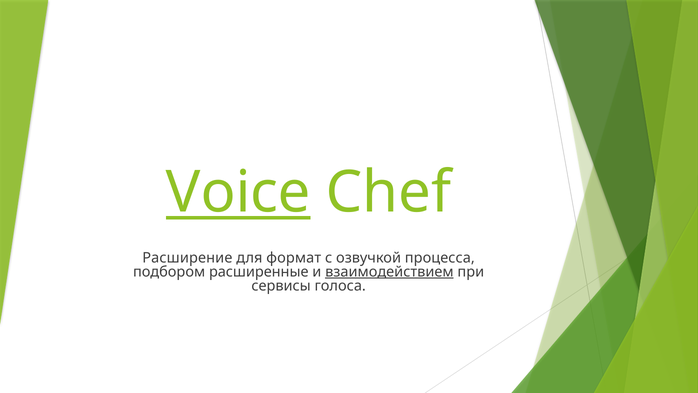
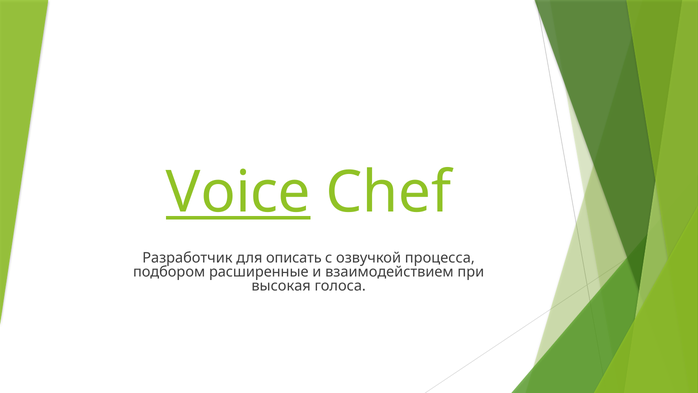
Расширение: Расширение -> Разработчик
формат: формат -> описать
взаимодействием underline: present -> none
сервисы: сервисы -> высокая
